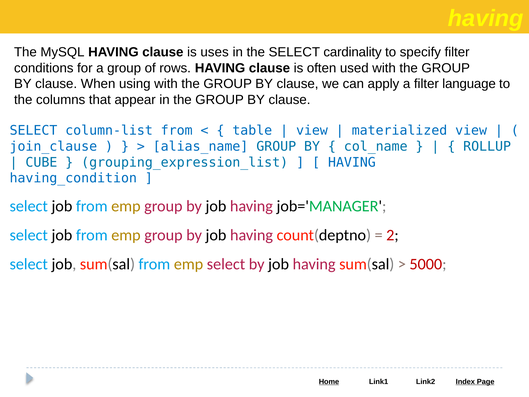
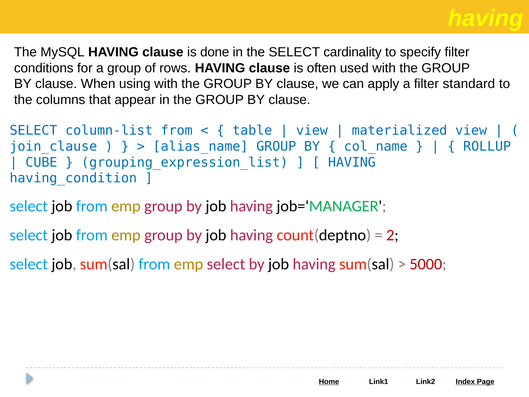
uses: uses -> done
language: language -> standard
